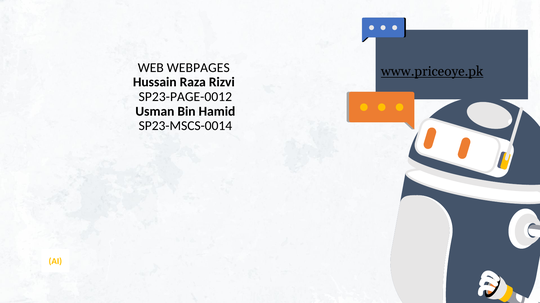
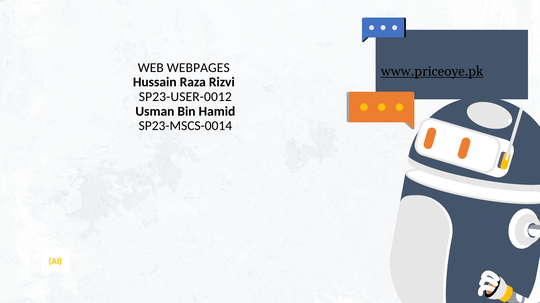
SP23-PAGE-0012: SP23-PAGE-0012 -> SP23-USER-0012
